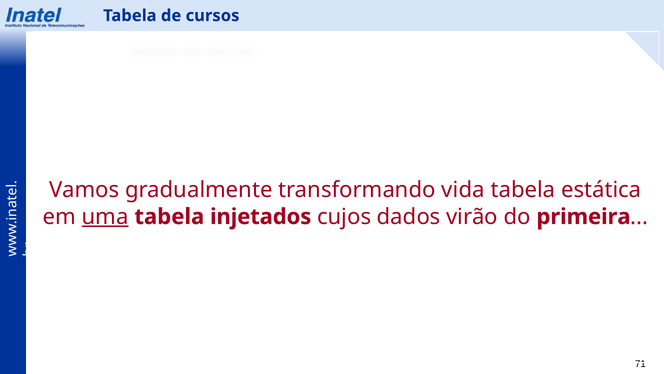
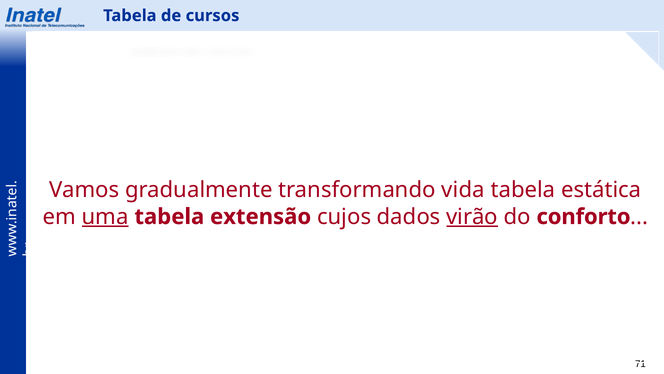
injetados: injetados -> extensão
virão underline: none -> present
primeira: primeira -> conforto
